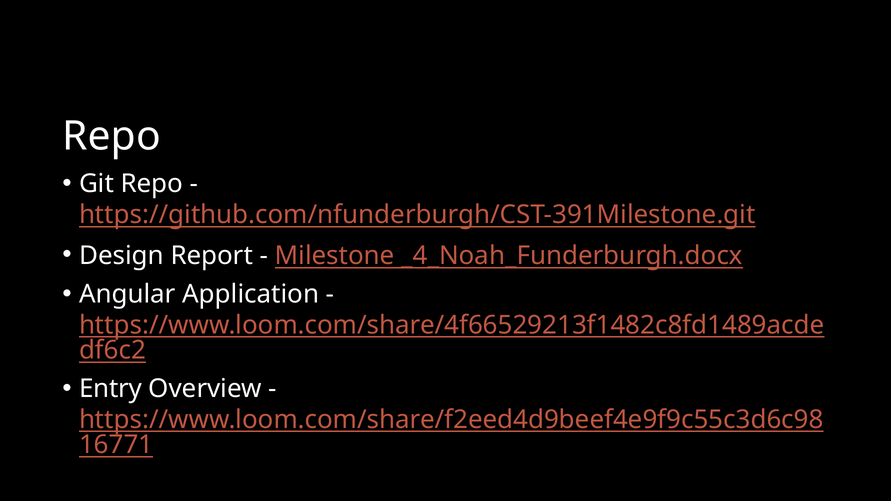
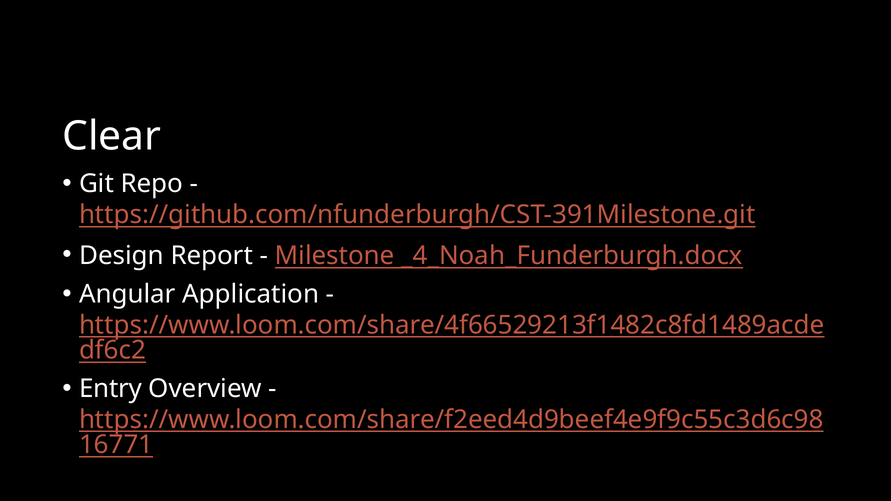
Repo at (112, 137): Repo -> Clear
